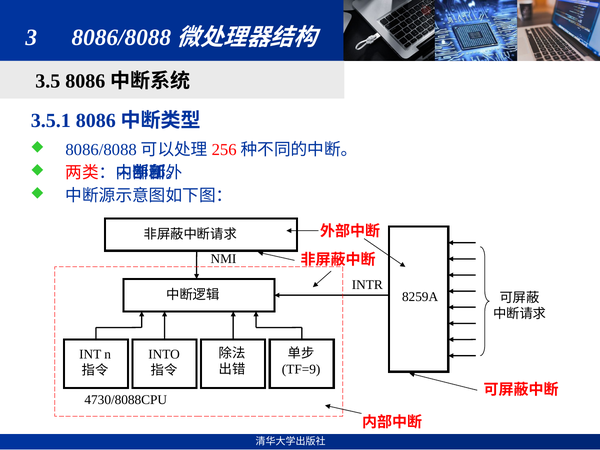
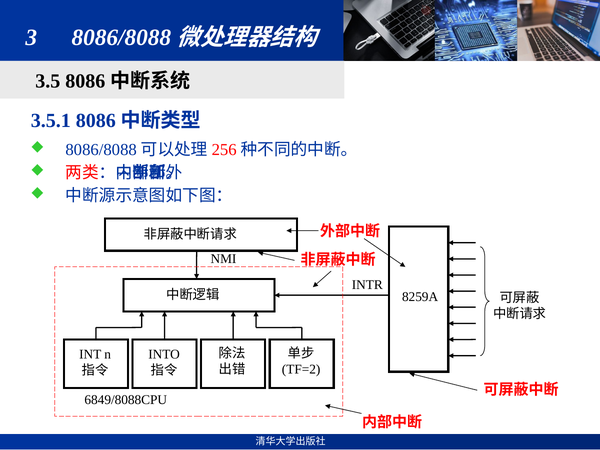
TF=9: TF=9 -> TF=2
4730/8088CPU: 4730/8088CPU -> 6849/8088CPU
